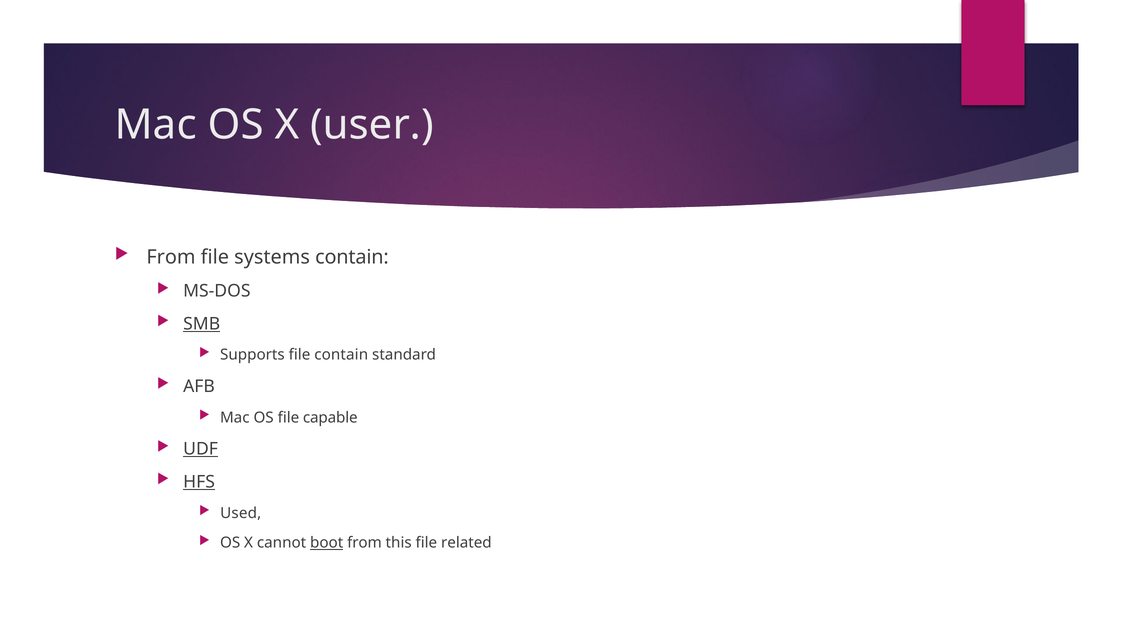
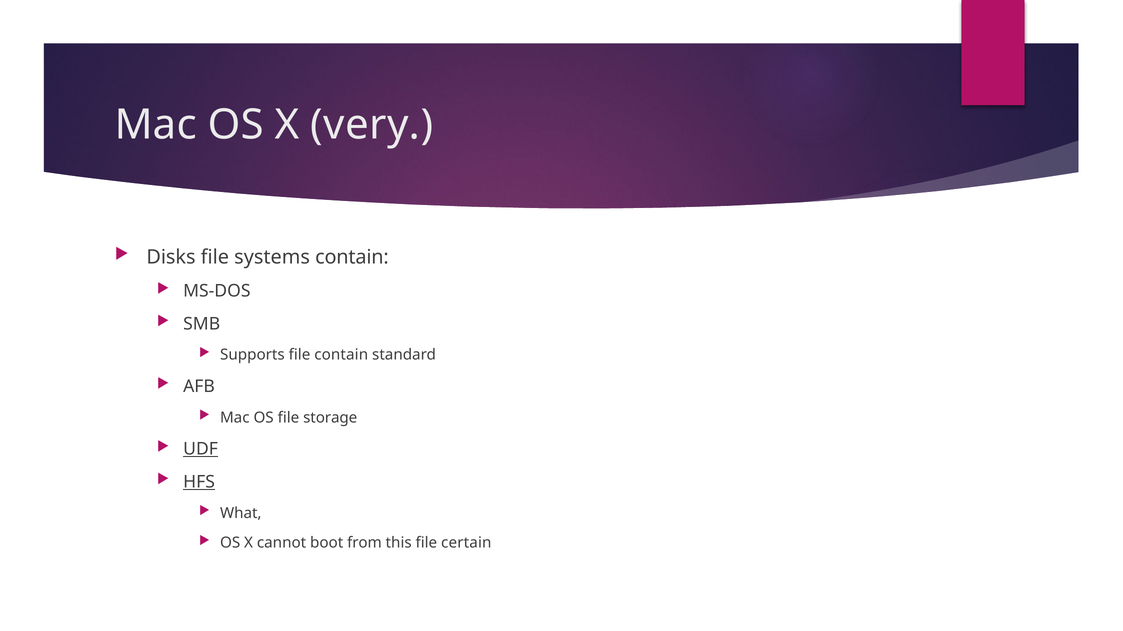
user: user -> very
From at (171, 257): From -> Disks
SMB underline: present -> none
capable: capable -> storage
Used: Used -> What
boot underline: present -> none
related: related -> certain
